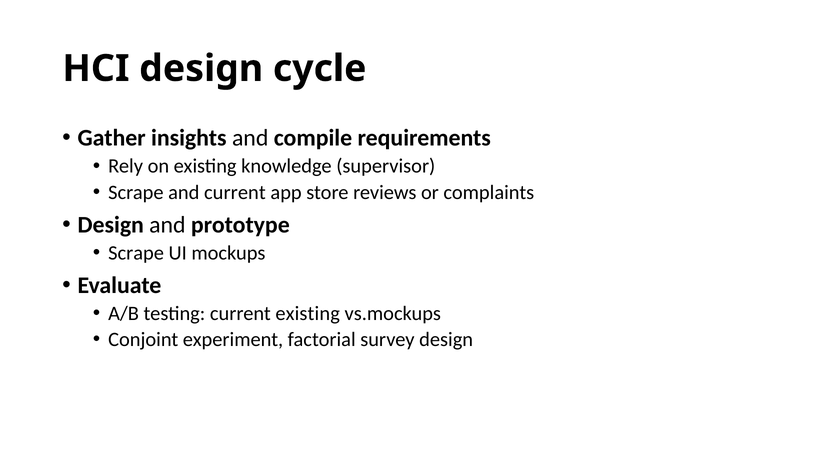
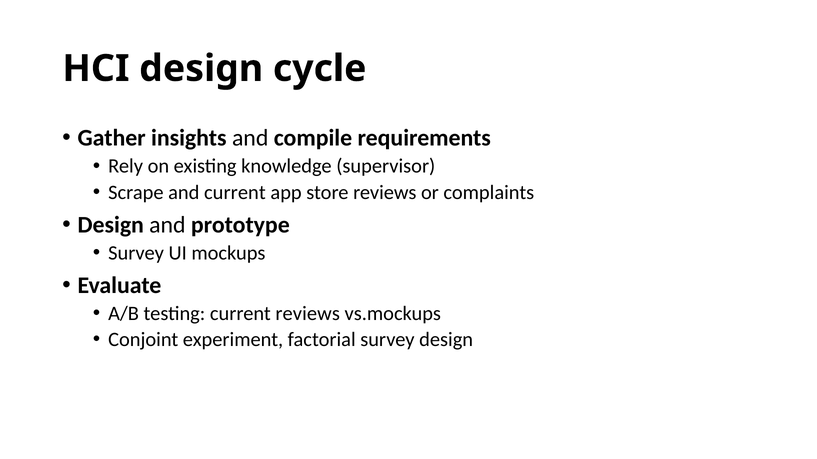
Scrape at (136, 253): Scrape -> Survey
current existing: existing -> reviews
